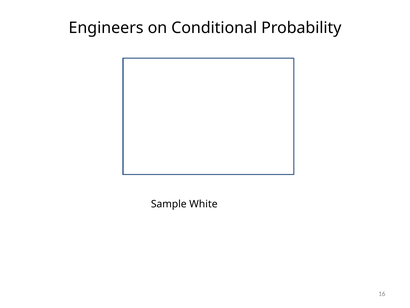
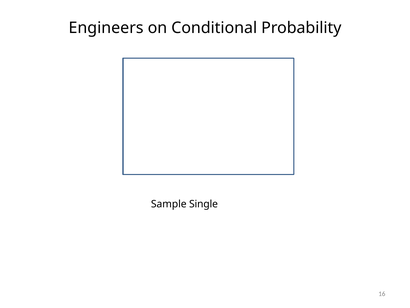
White: White -> Single
